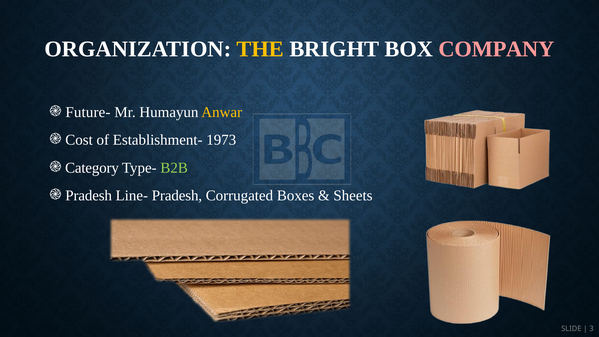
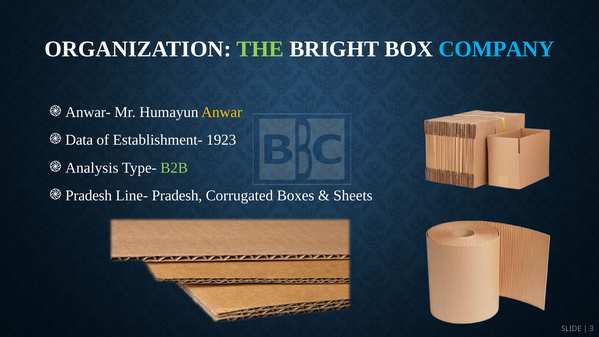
THE colour: yellow -> light green
COMPANY colour: pink -> light blue
Future-: Future- -> Anwar-
Cost: Cost -> Data
1973: 1973 -> 1923
Category: Category -> Analysis
